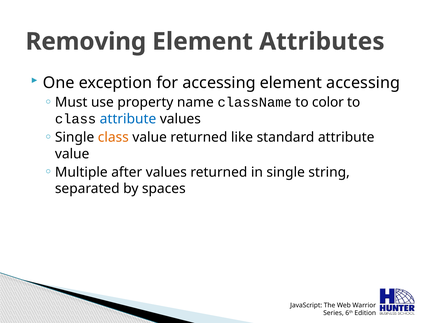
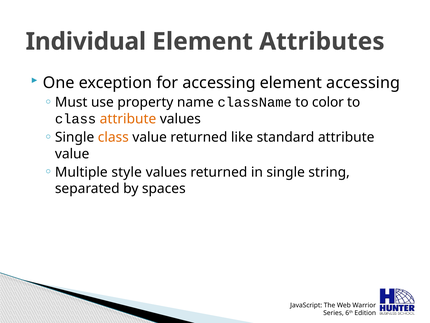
Removing: Removing -> Individual
attribute at (128, 119) colour: blue -> orange
after: after -> style
